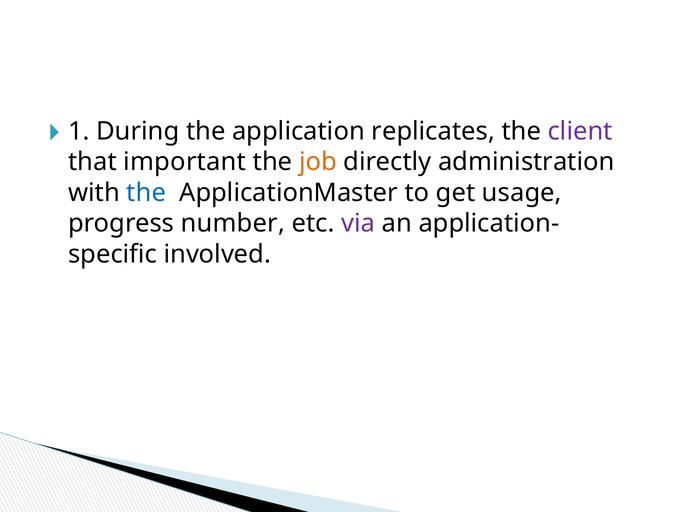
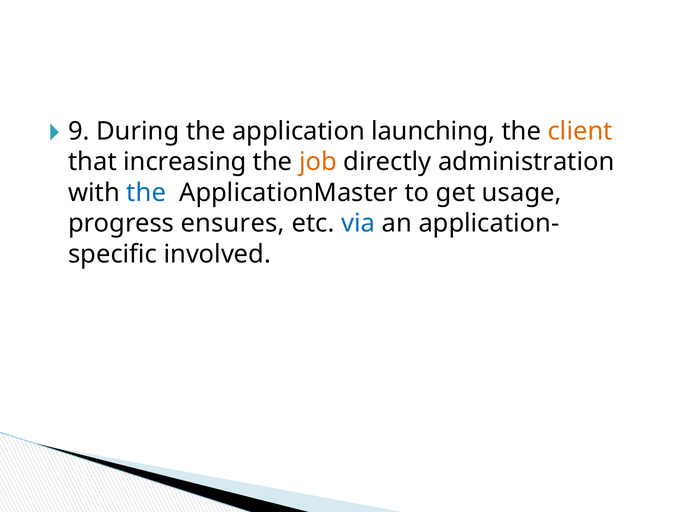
1: 1 -> 9
replicates: replicates -> launching
client colour: purple -> orange
important: important -> increasing
number: number -> ensures
via colour: purple -> blue
